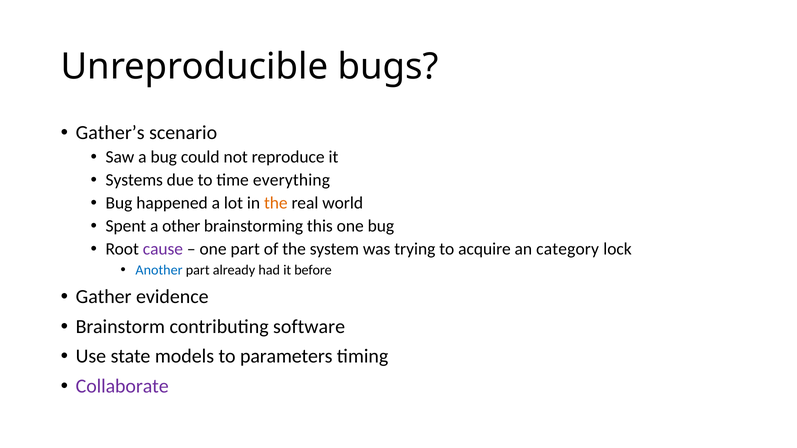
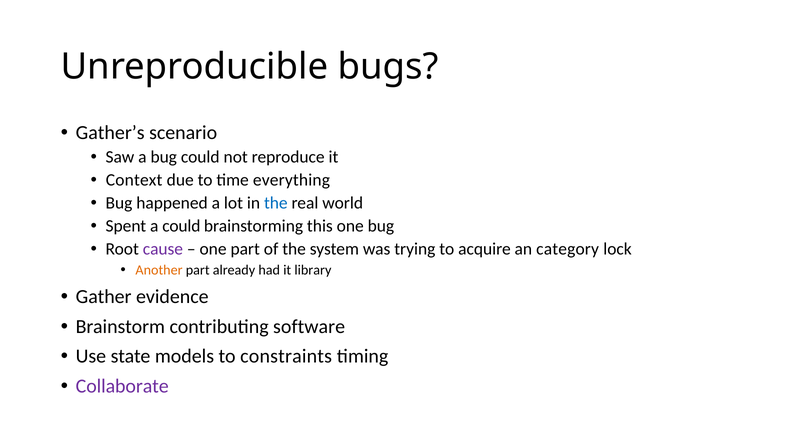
Systems: Systems -> Context
the at (276, 203) colour: orange -> blue
a other: other -> could
Another colour: blue -> orange
before: before -> library
parameters: parameters -> constraints
